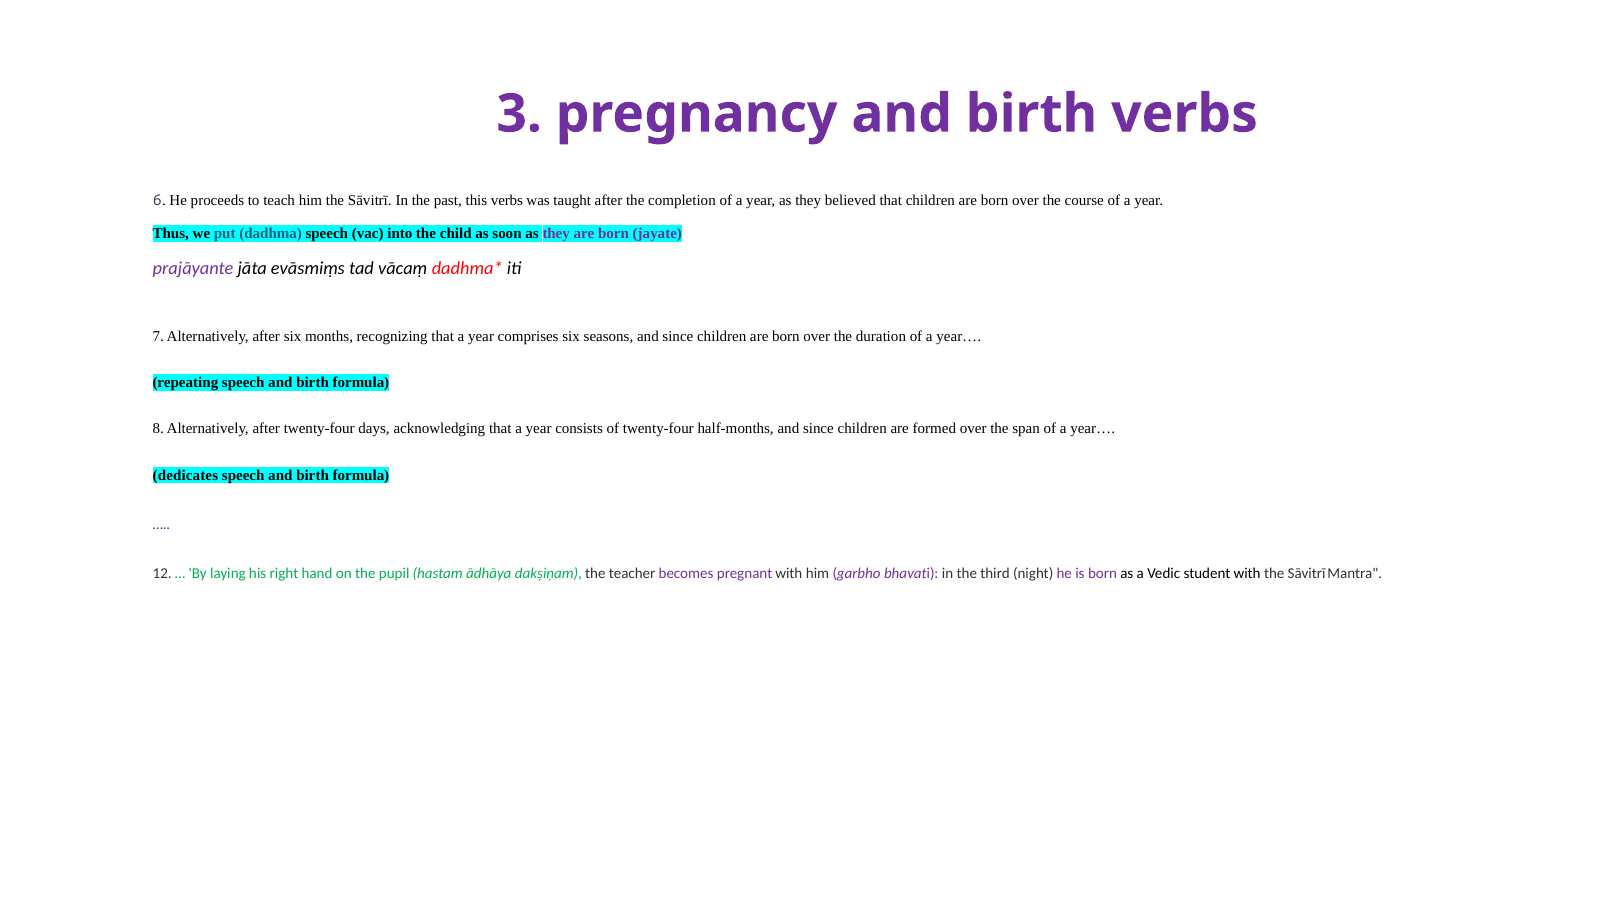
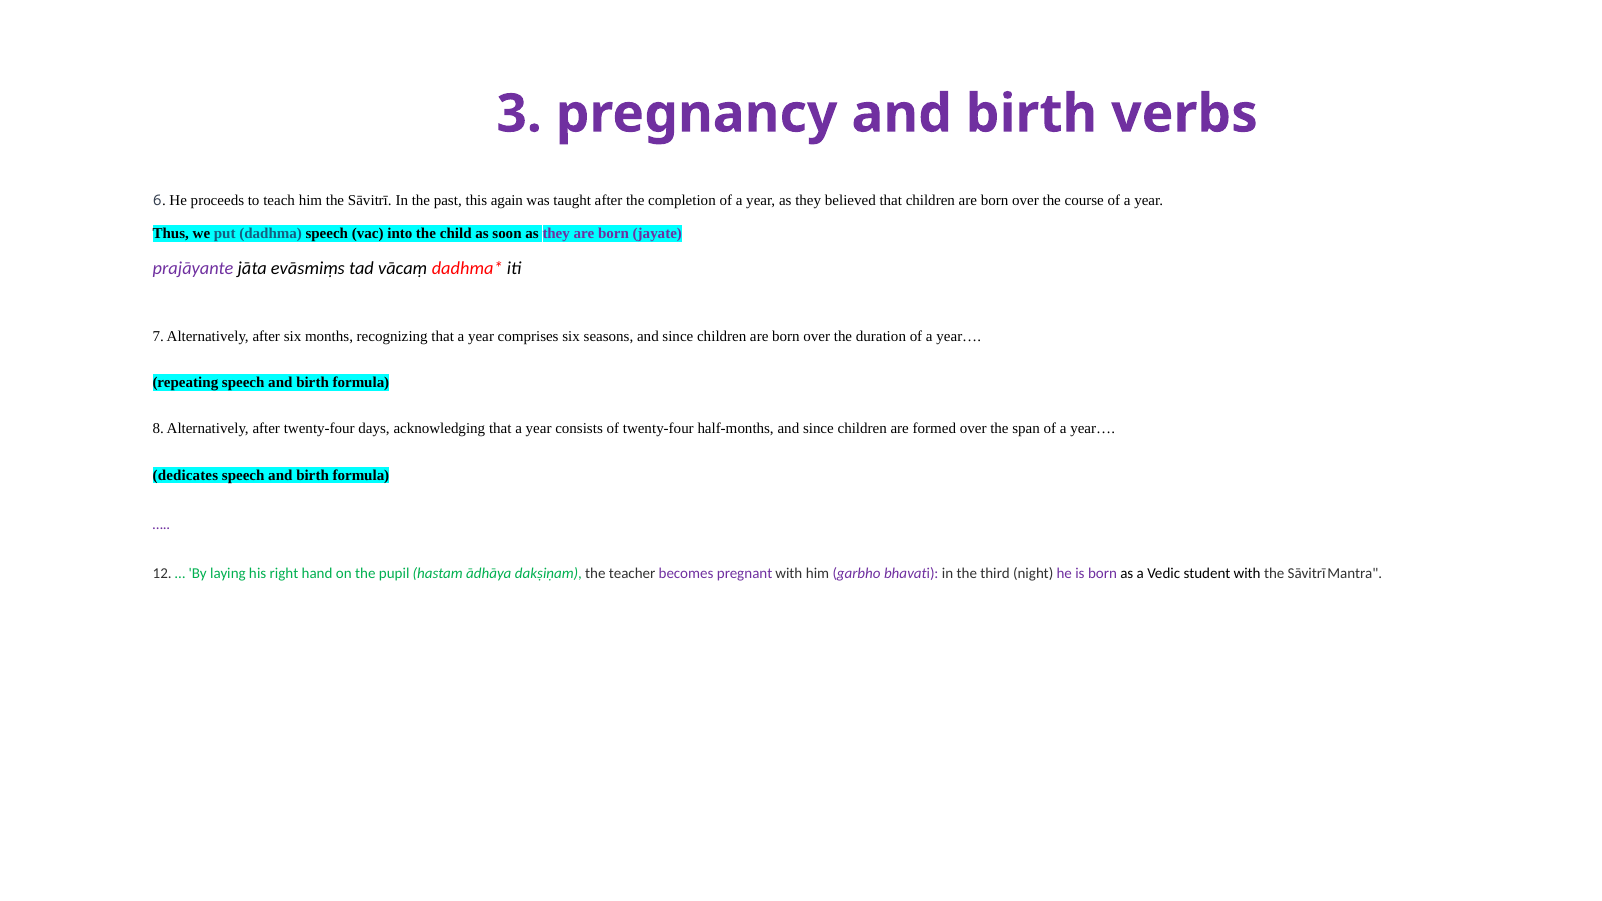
this verbs: verbs -> again
